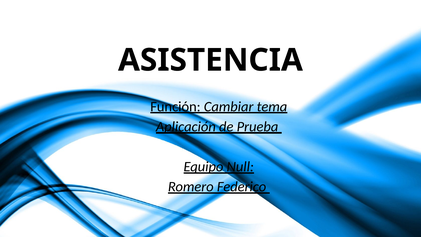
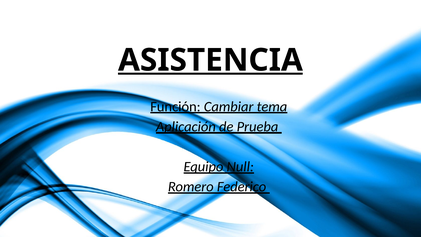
ASISTENCIA underline: none -> present
